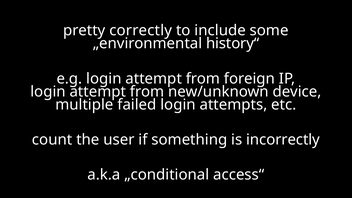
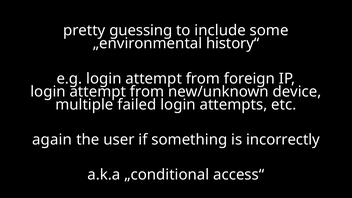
correctly: correctly -> guessing
count: count -> again
